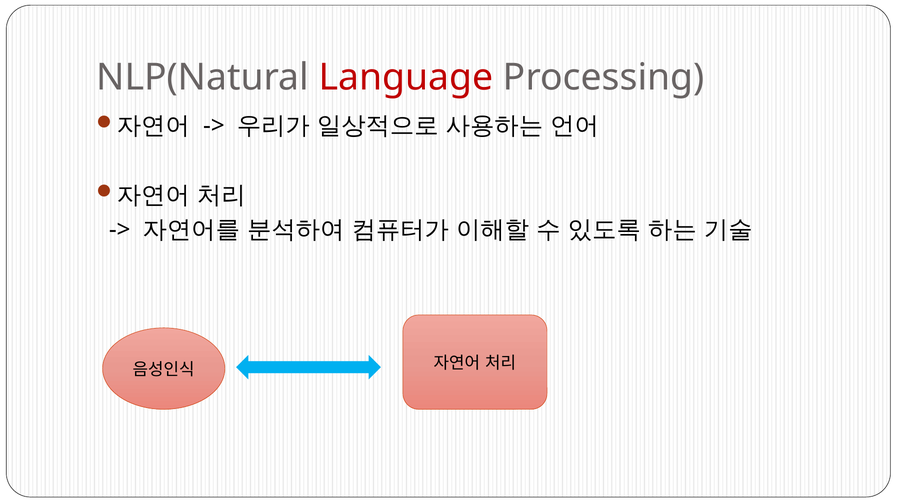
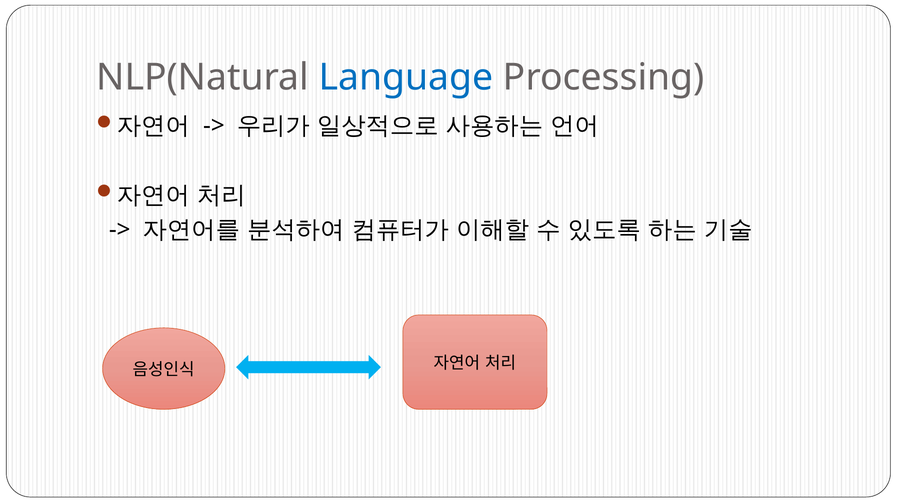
Language colour: red -> blue
